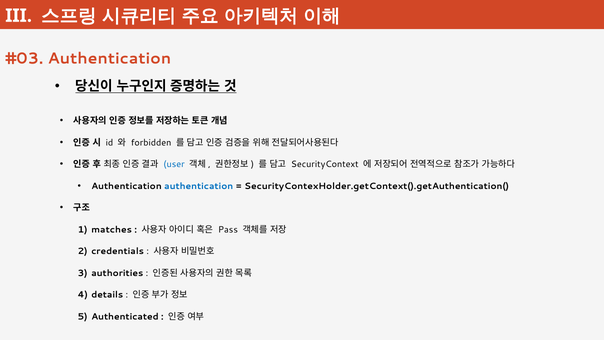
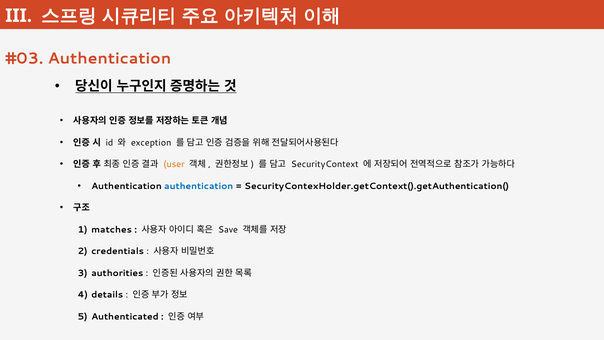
forbidden: forbidden -> exception
user colour: blue -> orange
Pass: Pass -> Save
